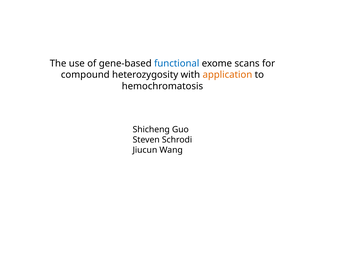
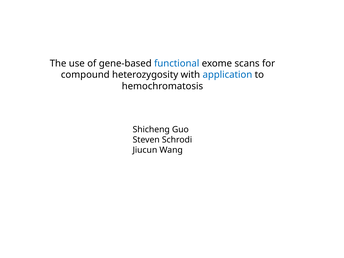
application colour: orange -> blue
